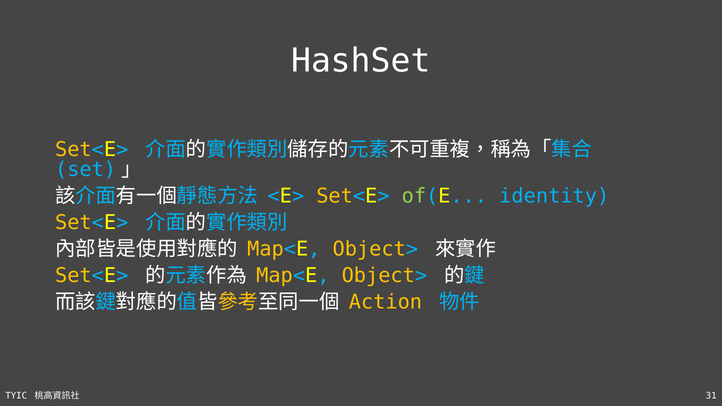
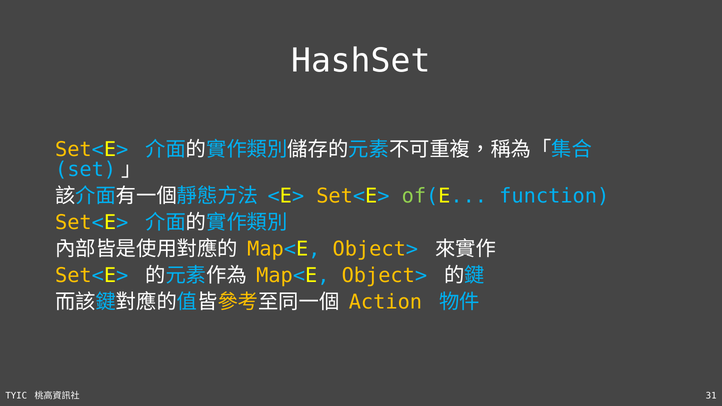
identity: identity -> function
